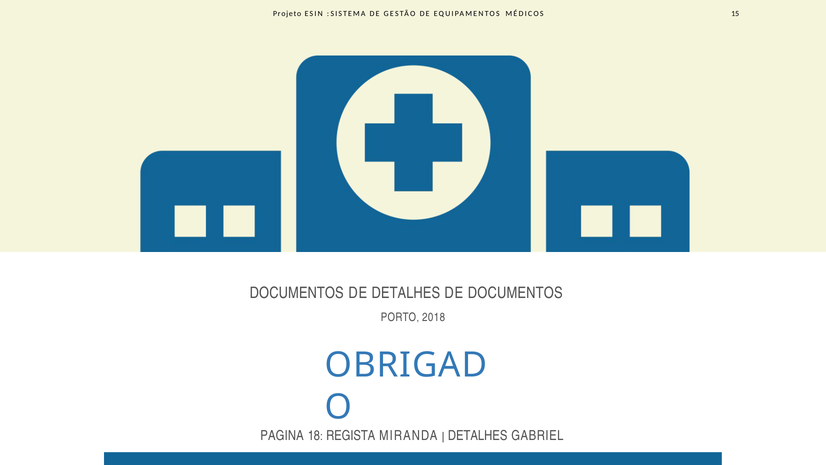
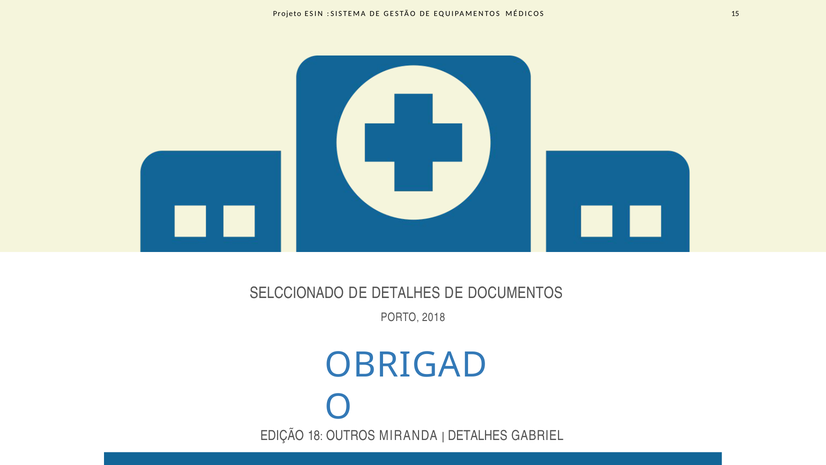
DOCUMENTOS at (297, 293): DOCUMENTOS -> SELCCIONADO
PAGINA: PAGINA -> EDIÇÃO
REGISTA: REGISTA -> OUTROS
